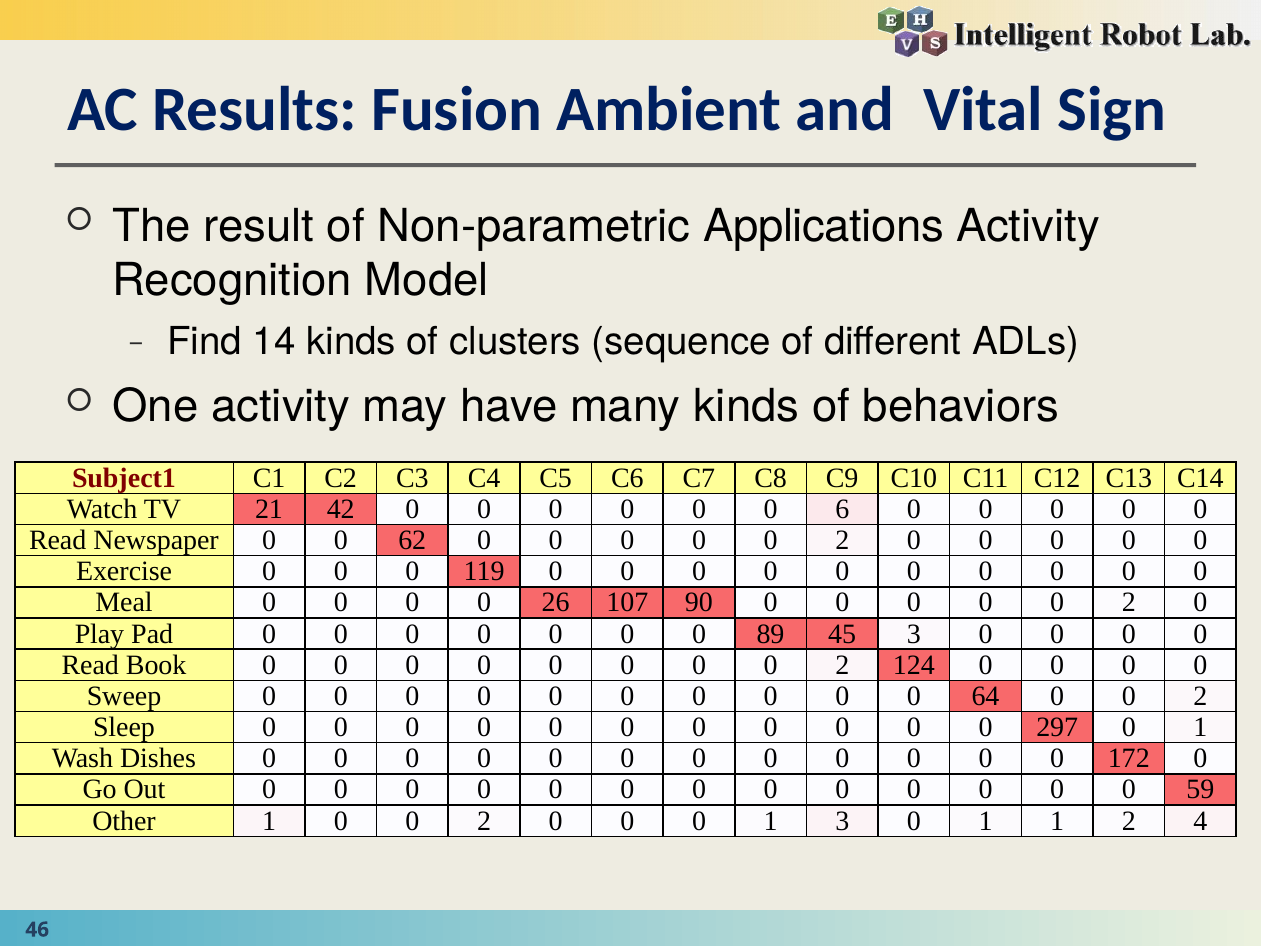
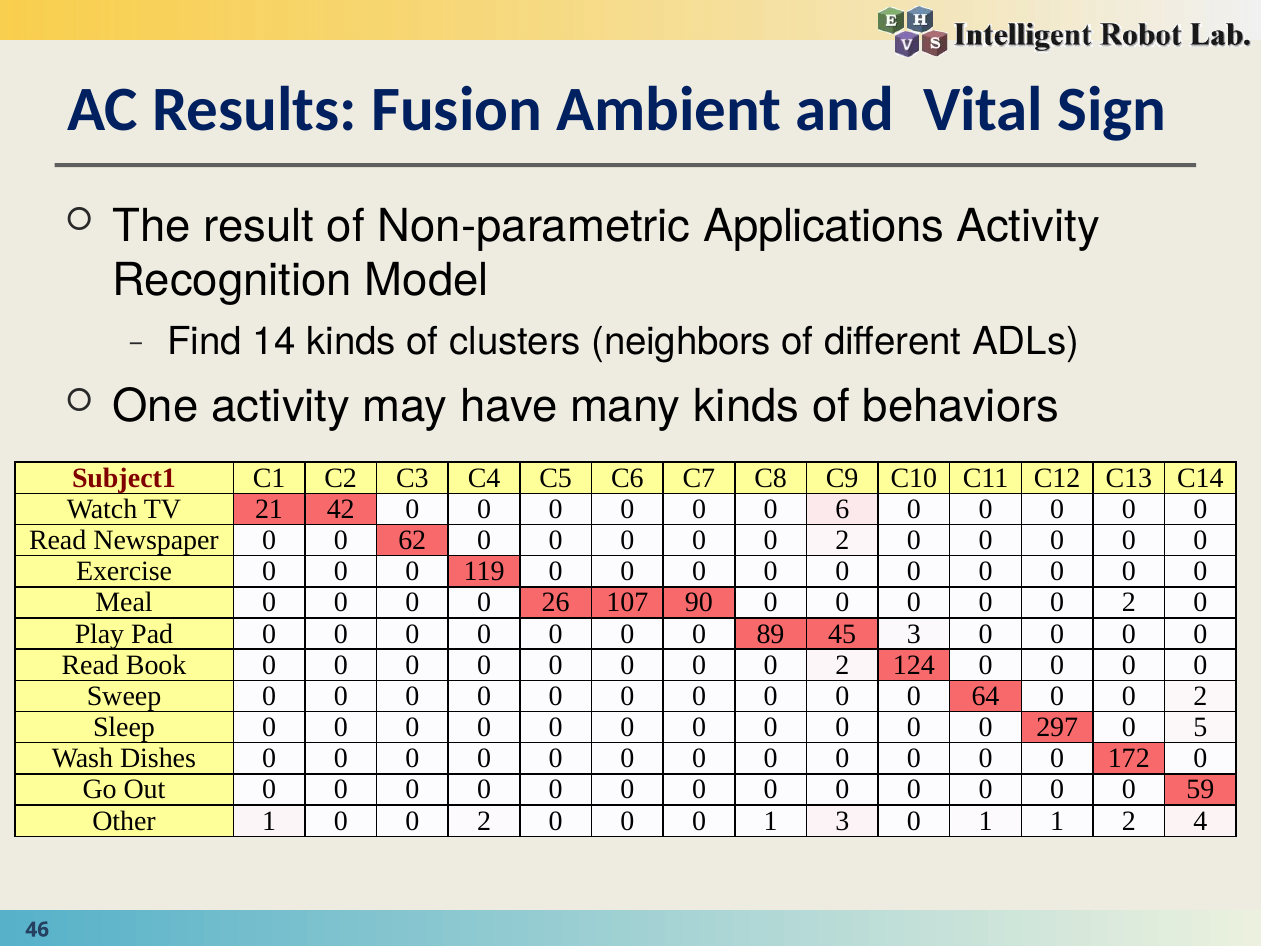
sequence: sequence -> neighbors
297 0 1: 1 -> 5
